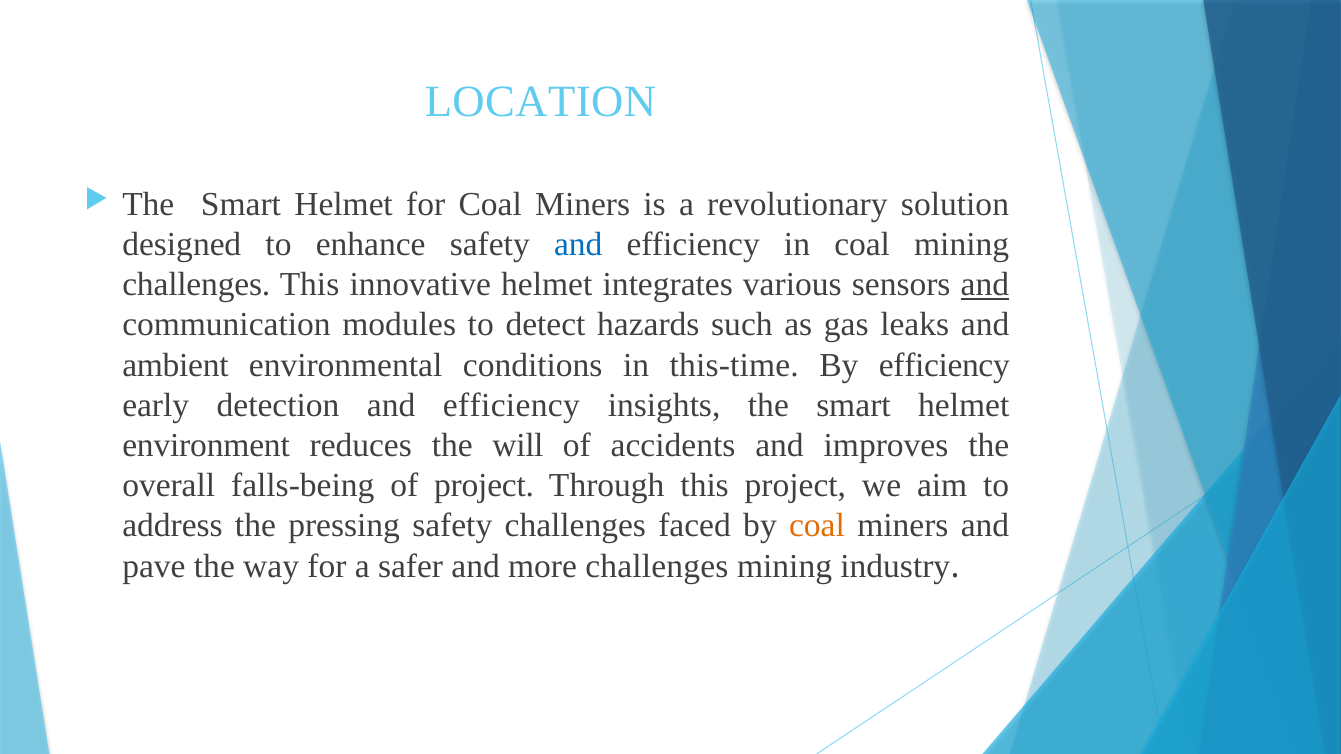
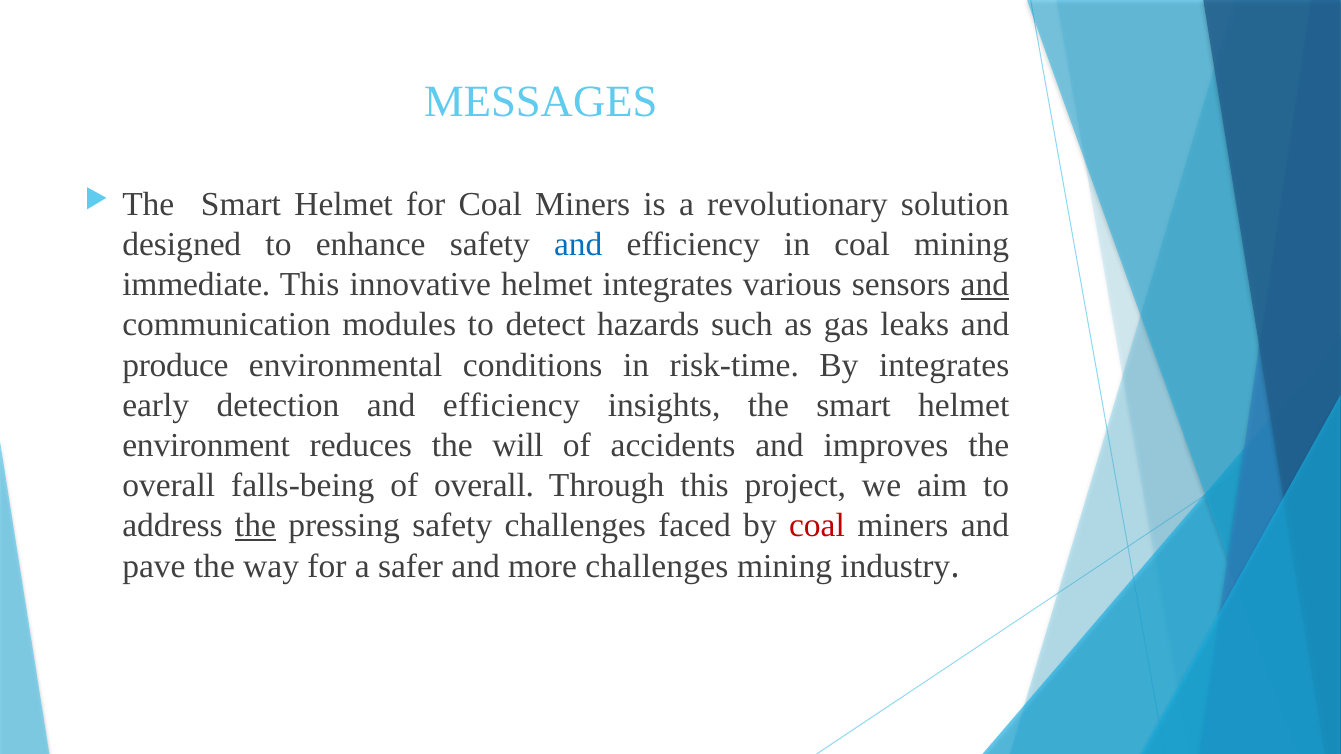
LOCATION: LOCATION -> MESSAGES
challenges at (196, 285): challenges -> immediate
ambient: ambient -> produce
this-time: this-time -> risk-time
By efficiency: efficiency -> integrates
of project: project -> overall
the at (255, 526) underline: none -> present
coal at (817, 526) colour: orange -> red
